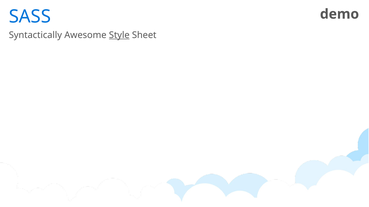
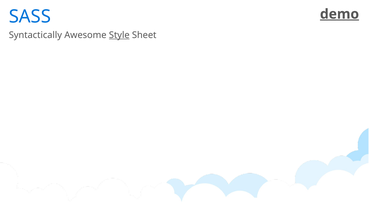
demo underline: none -> present
